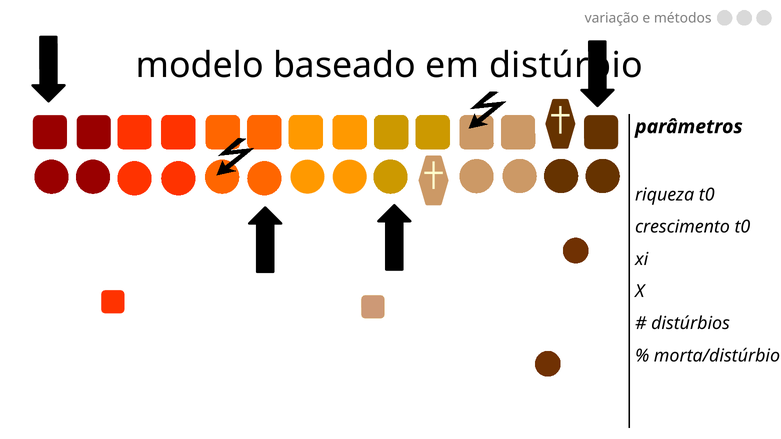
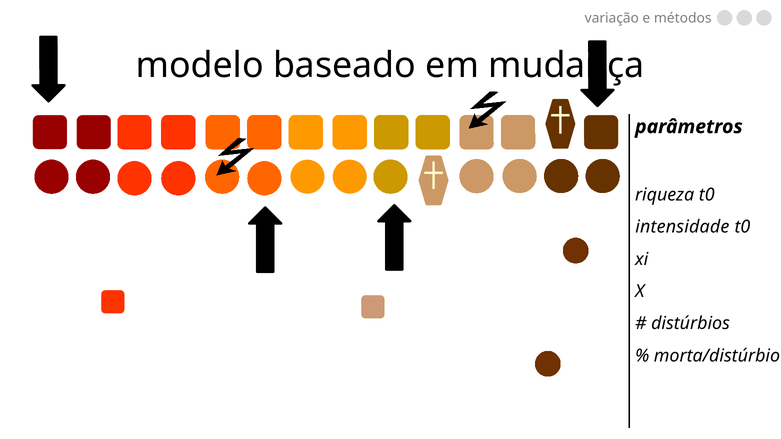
distúrbio: distúrbio -> mudança
crescimento: crescimento -> intensidade
